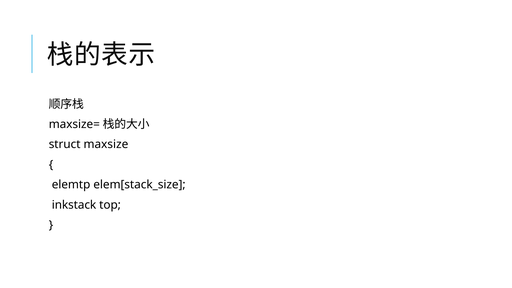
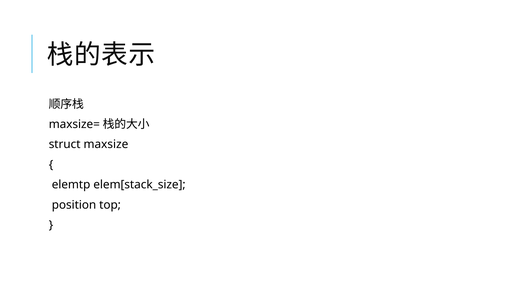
inkstack: inkstack -> position
